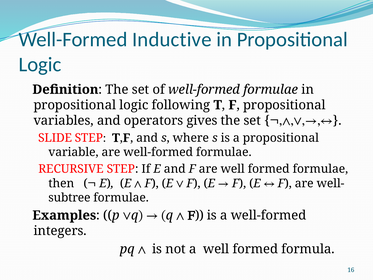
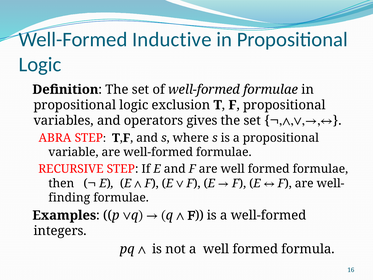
following: following -> exclusion
SLIDE: SLIDE -> ABRA
subtree: subtree -> finding
